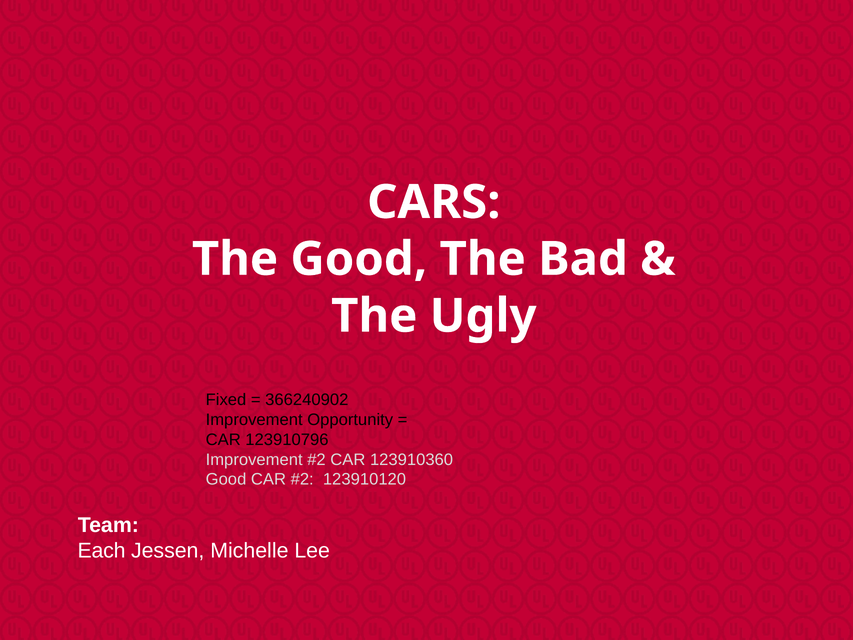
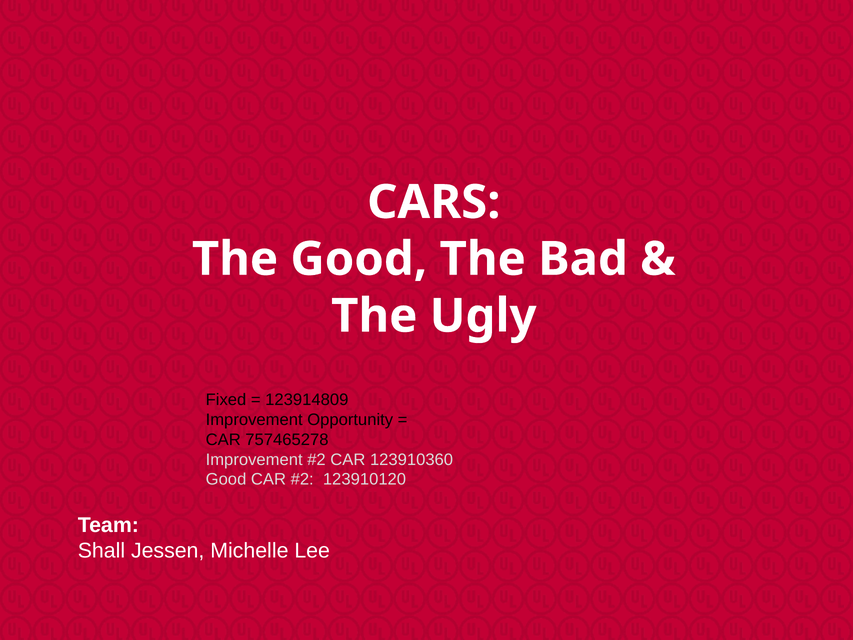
366240902: 366240902 -> 123914809
123910796: 123910796 -> 757465278
Each: Each -> Shall
